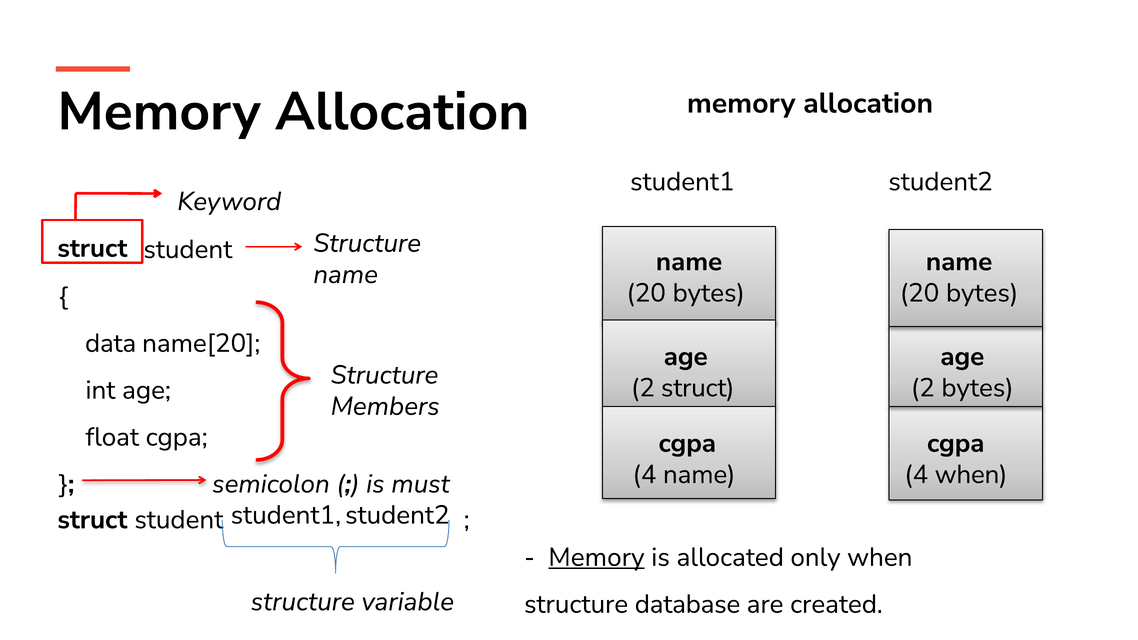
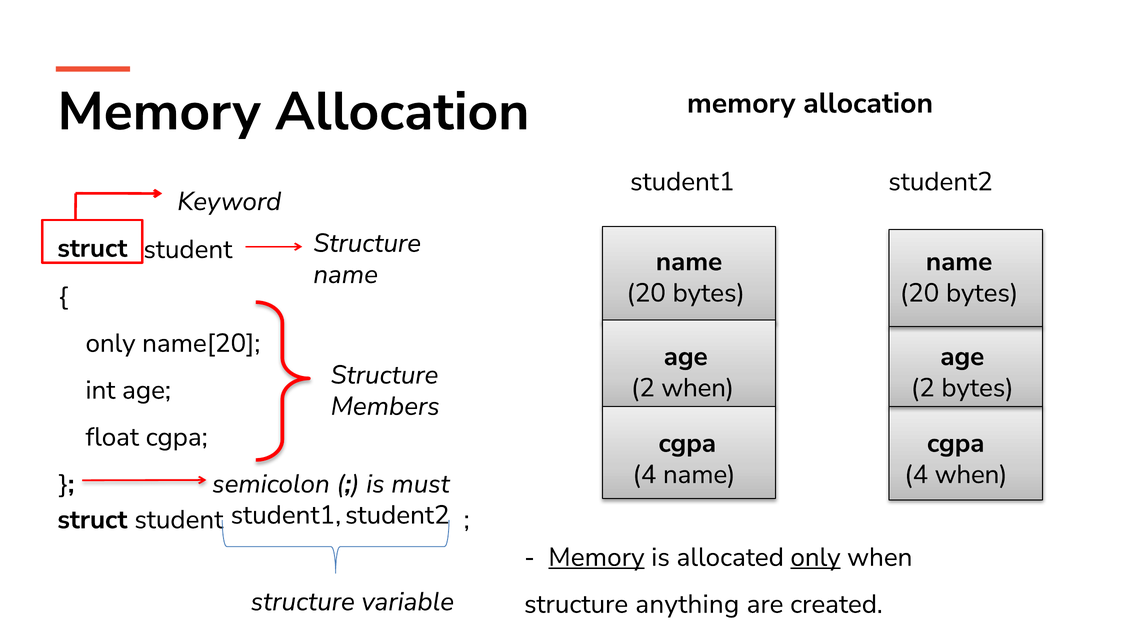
data at (111, 343): data -> only
2 struct: struct -> when
only at (815, 557) underline: none -> present
database: database -> anything
